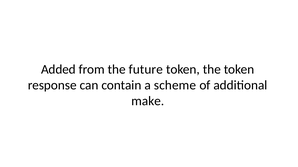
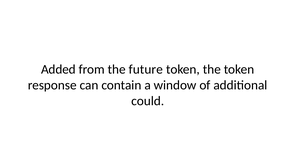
scheme: scheme -> window
make: make -> could
